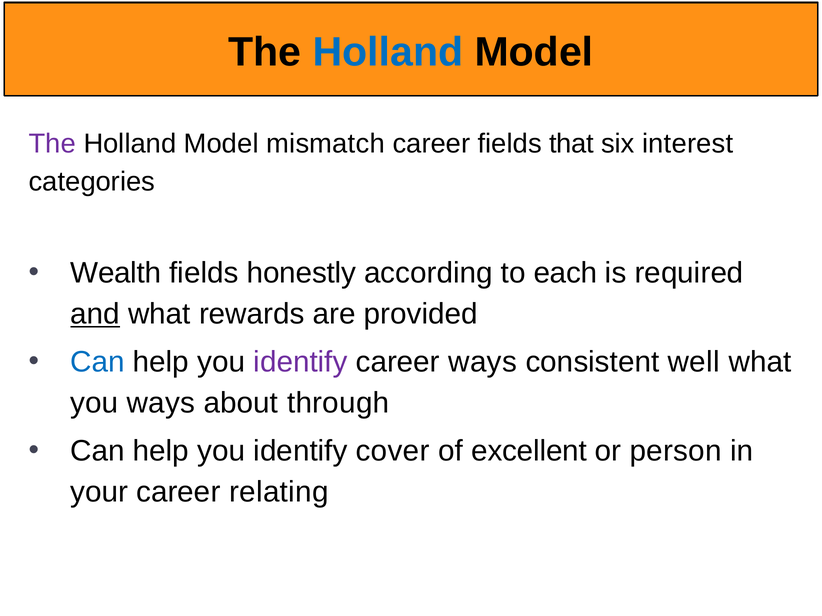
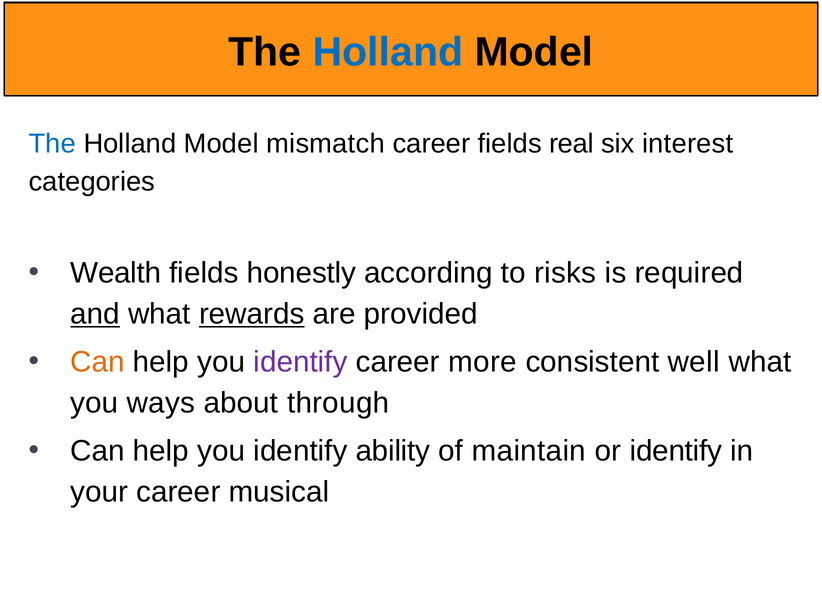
The at (52, 144) colour: purple -> blue
that: that -> real
each: each -> risks
rewards underline: none -> present
Can at (98, 362) colour: blue -> orange
career ways: ways -> more
cover: cover -> ability
excellent: excellent -> maintain
or person: person -> identify
relating: relating -> musical
